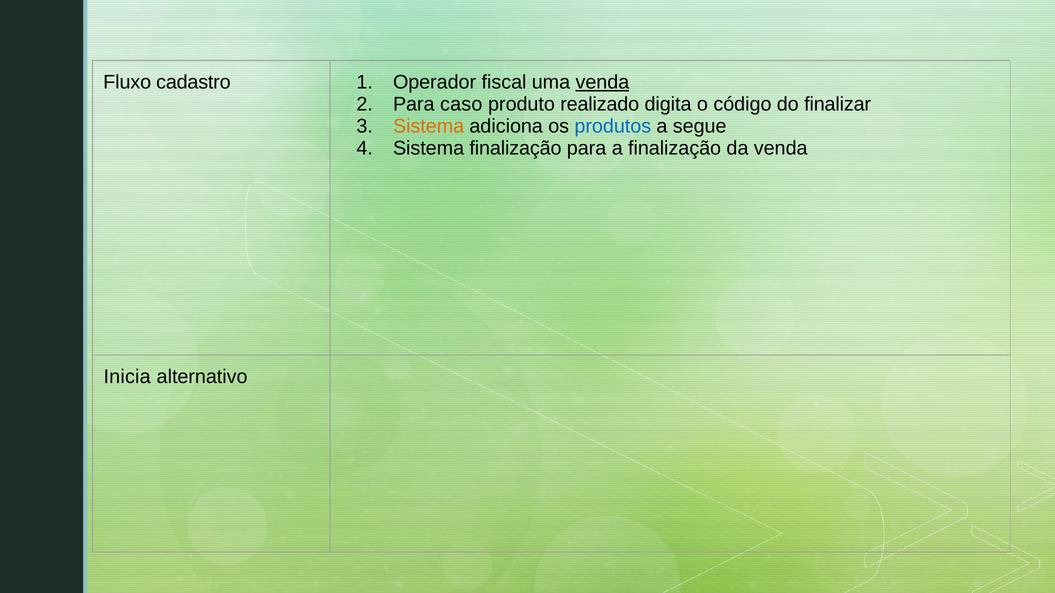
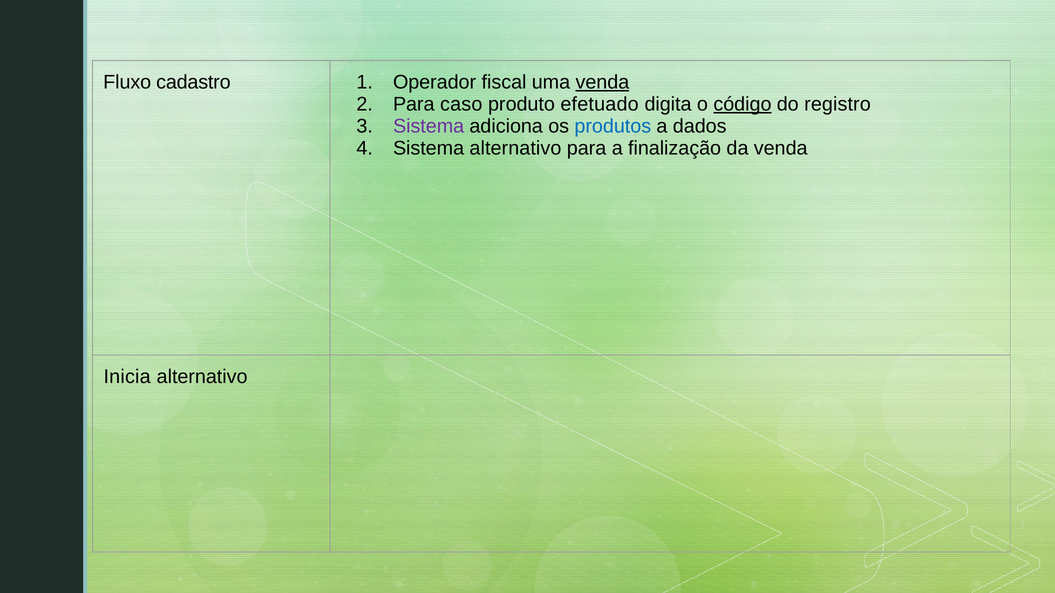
realizado: realizado -> efetuado
código underline: none -> present
finalizar: finalizar -> registro
Sistema at (429, 126) colour: orange -> purple
segue: segue -> dados
Sistema finalização: finalização -> alternativo
